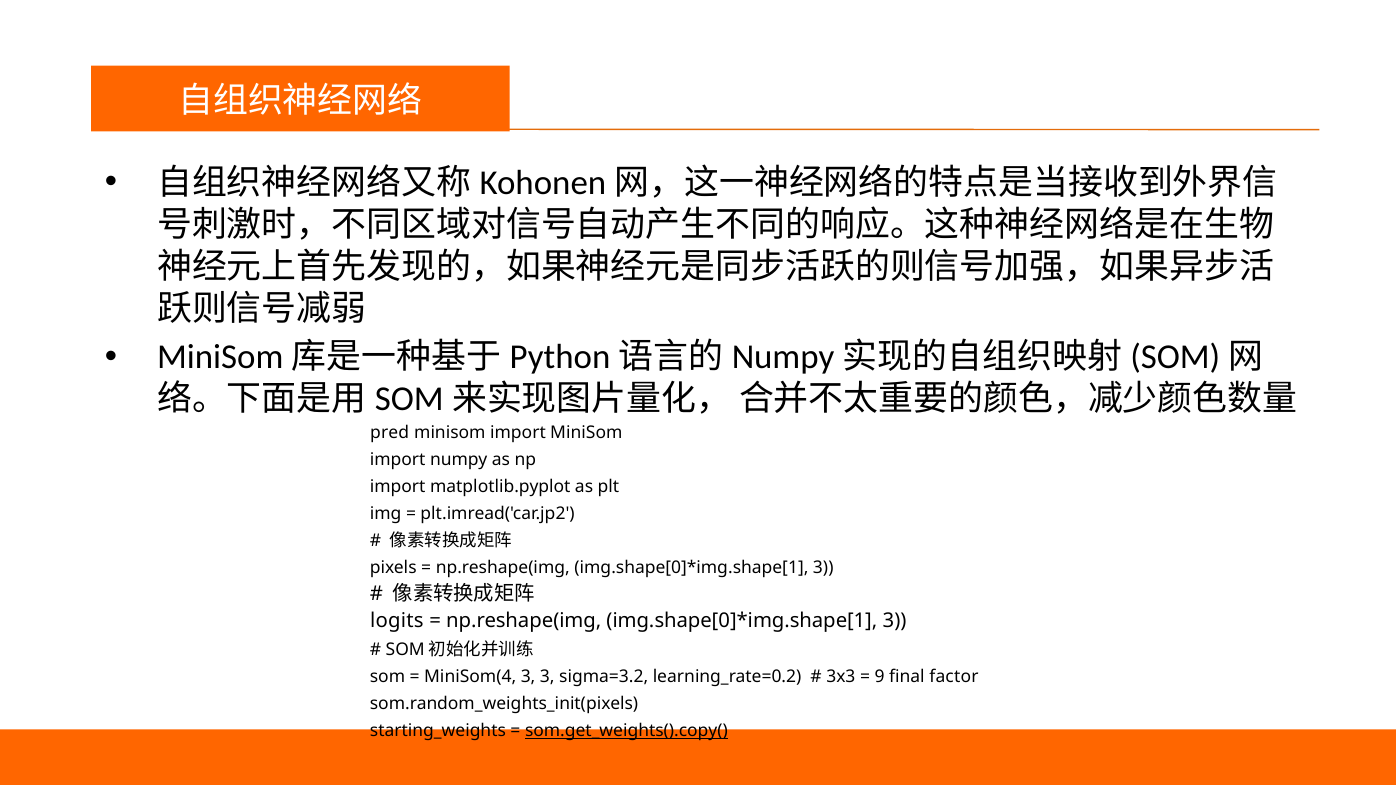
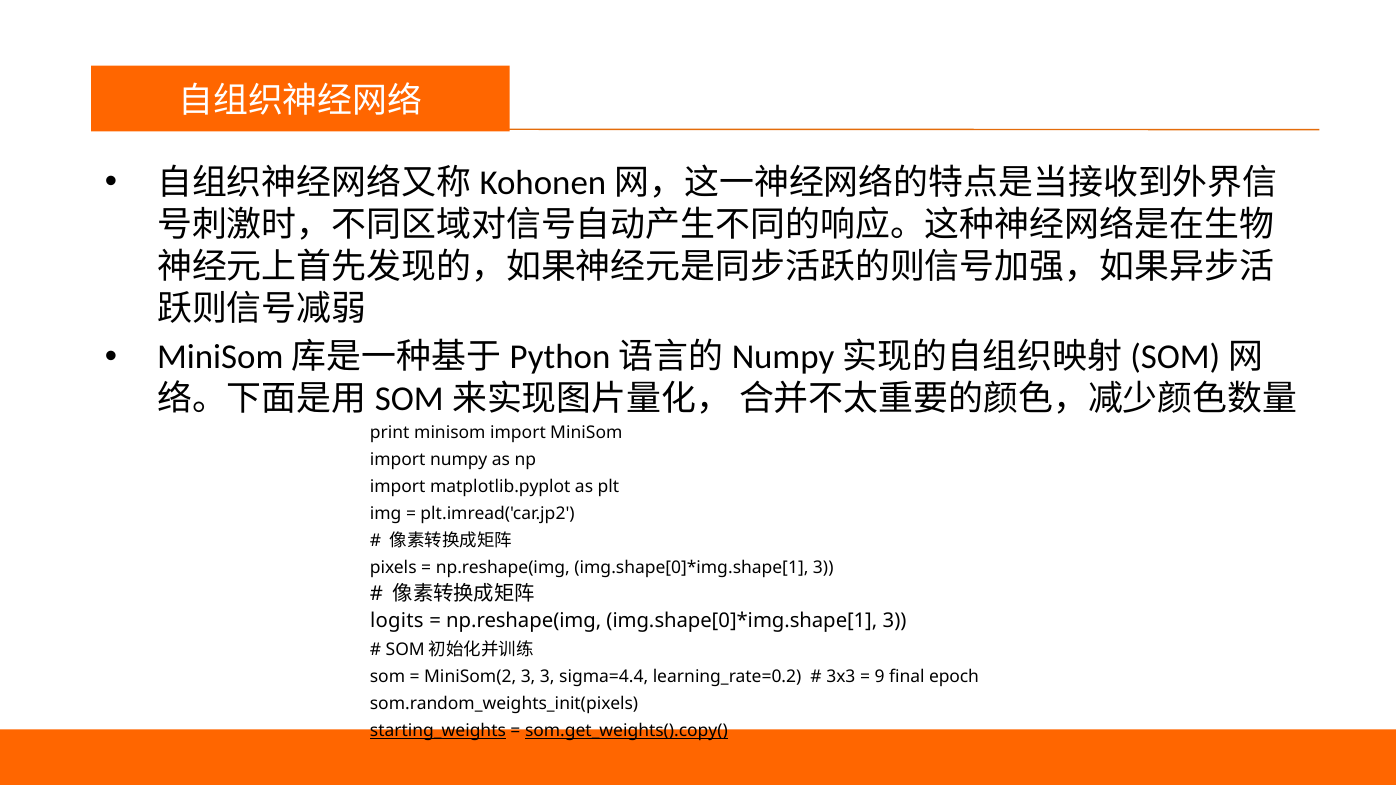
pred: pred -> print
MiniSom(4: MiniSom(4 -> MiniSom(2
sigma=3.2: sigma=3.2 -> sigma=4.4
factor: factor -> epoch
starting_weights underline: none -> present
